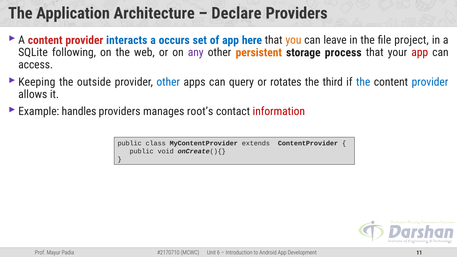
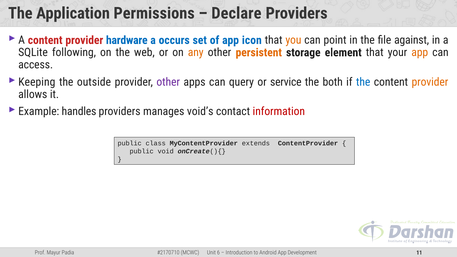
Architecture: Architecture -> Permissions
interacts: interacts -> hardware
here: here -> icon
leave: leave -> point
project: project -> against
any colour: purple -> orange
process: process -> element
app at (420, 53) colour: red -> orange
other at (168, 82) colour: blue -> purple
rotates: rotates -> service
third: third -> both
provider at (430, 82) colour: blue -> orange
root’s: root’s -> void’s
